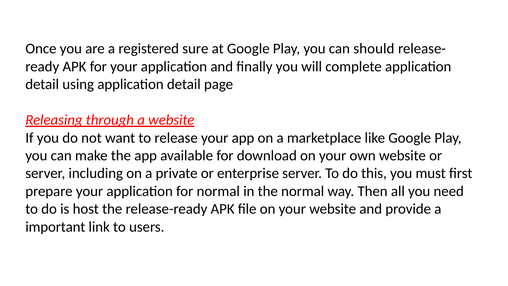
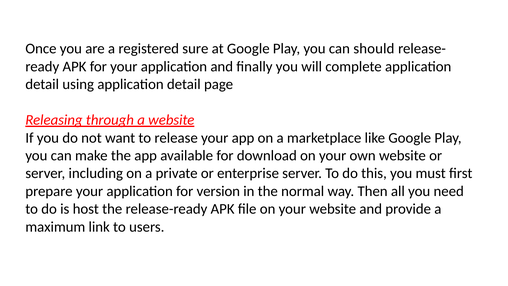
for normal: normal -> version
important: important -> maximum
